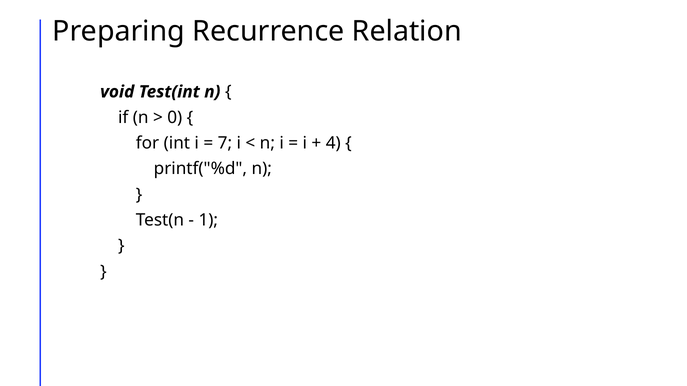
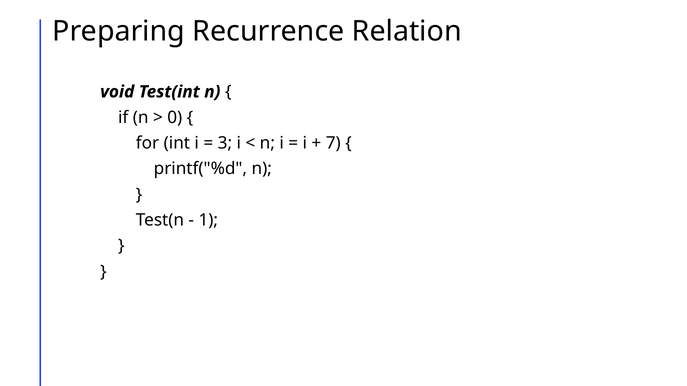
7: 7 -> 3
4: 4 -> 7
